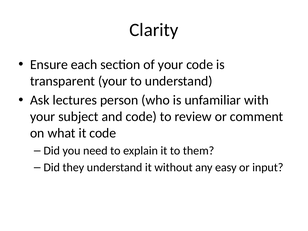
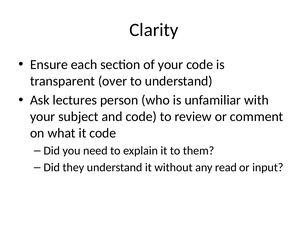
transparent your: your -> over
easy: easy -> read
